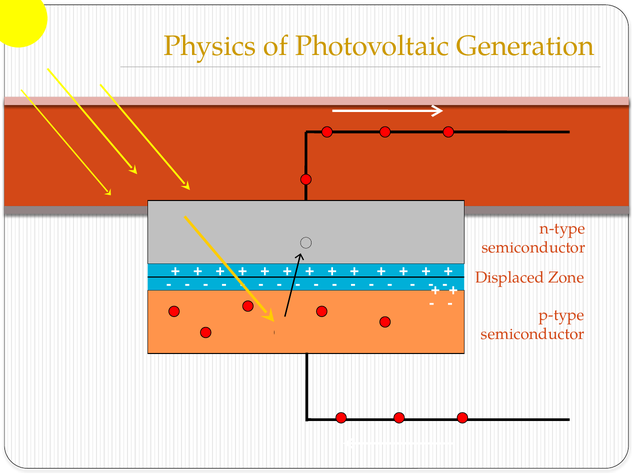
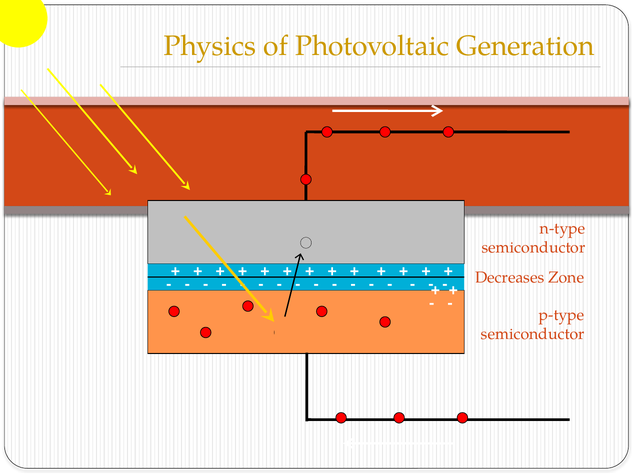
Displaced: Displaced -> Decreases
